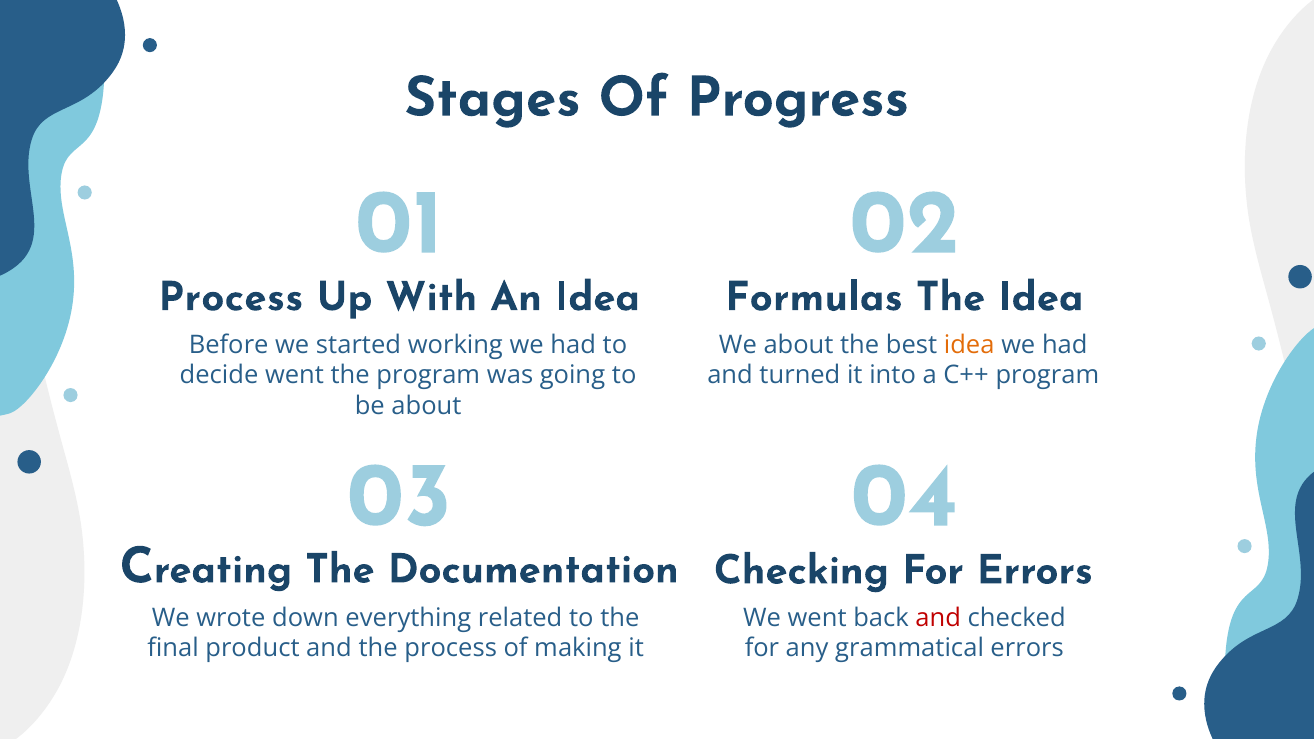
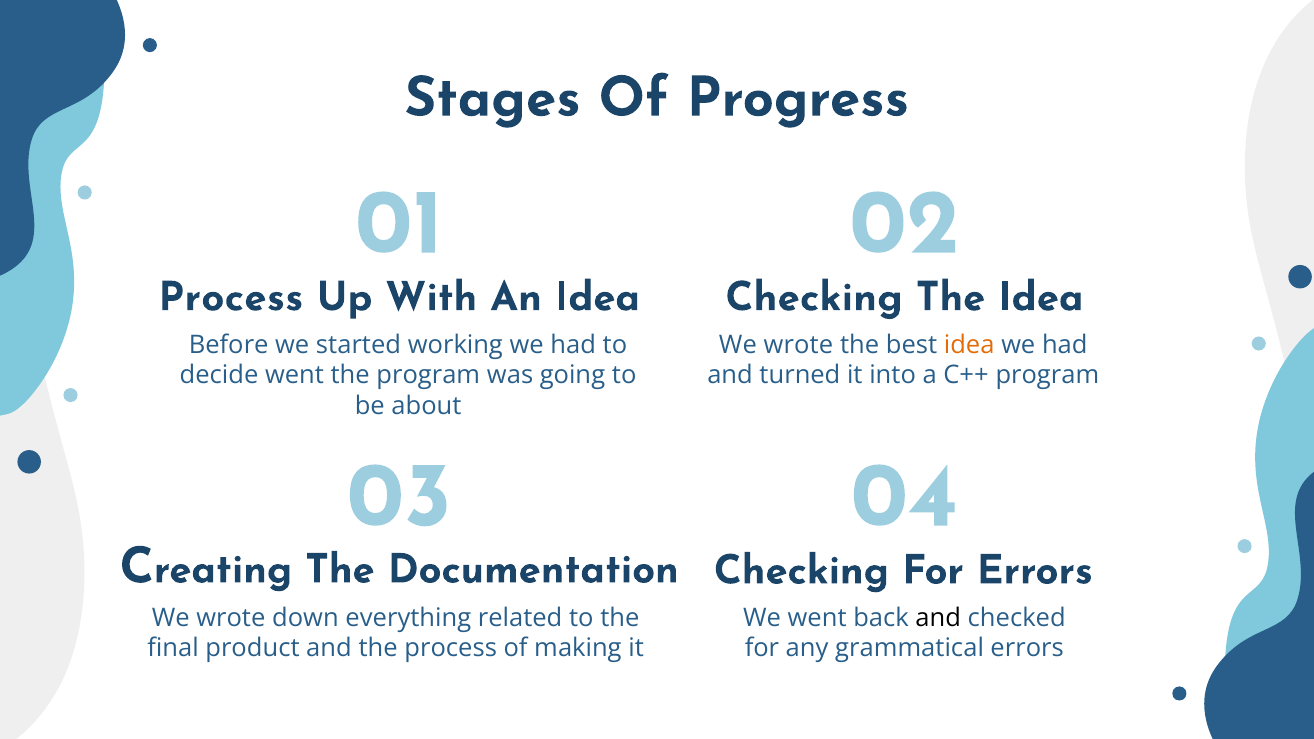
Idea Formulas: Formulas -> Checking
about at (799, 345): about -> wrote
and at (938, 618) colour: red -> black
